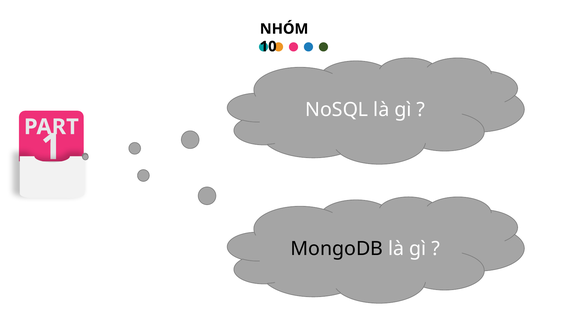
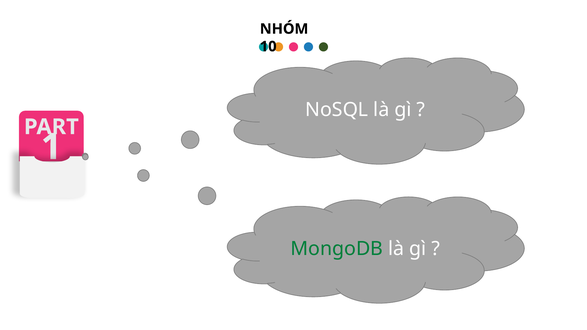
MongoDB colour: black -> green
